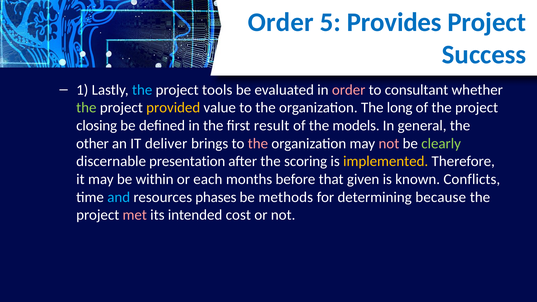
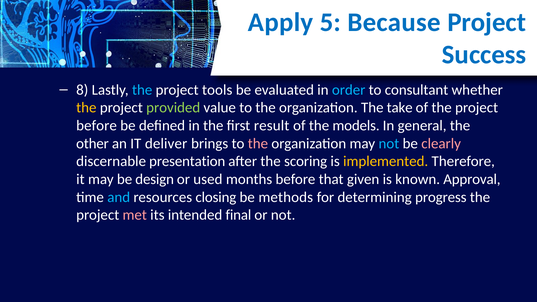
Order at (281, 22): Order -> Apply
Provides: Provides -> Because
1: 1 -> 8
order at (349, 90) colour: pink -> light blue
the at (86, 108) colour: light green -> yellow
provided colour: yellow -> light green
long: long -> take
closing at (97, 126): closing -> before
not at (389, 143) colour: pink -> light blue
clearly colour: light green -> pink
within: within -> design
each: each -> used
Conflicts: Conflicts -> Approval
phases: phases -> closing
because: because -> progress
cost: cost -> final
